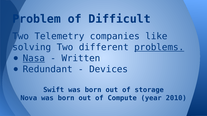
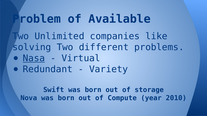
Difficult: Difficult -> Available
Telemetry: Telemetry -> Unlimited
problems underline: present -> none
Written: Written -> Virtual
Devices: Devices -> Variety
